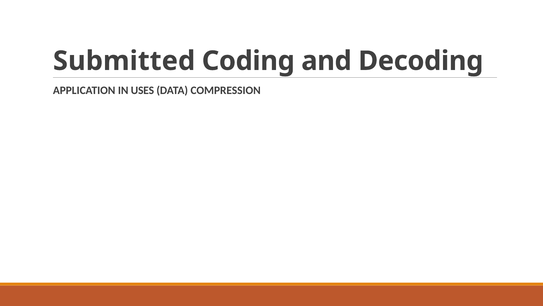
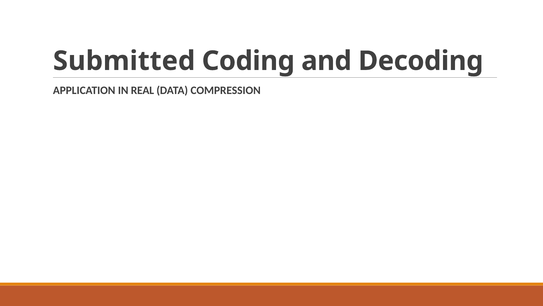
USES: USES -> REAL
